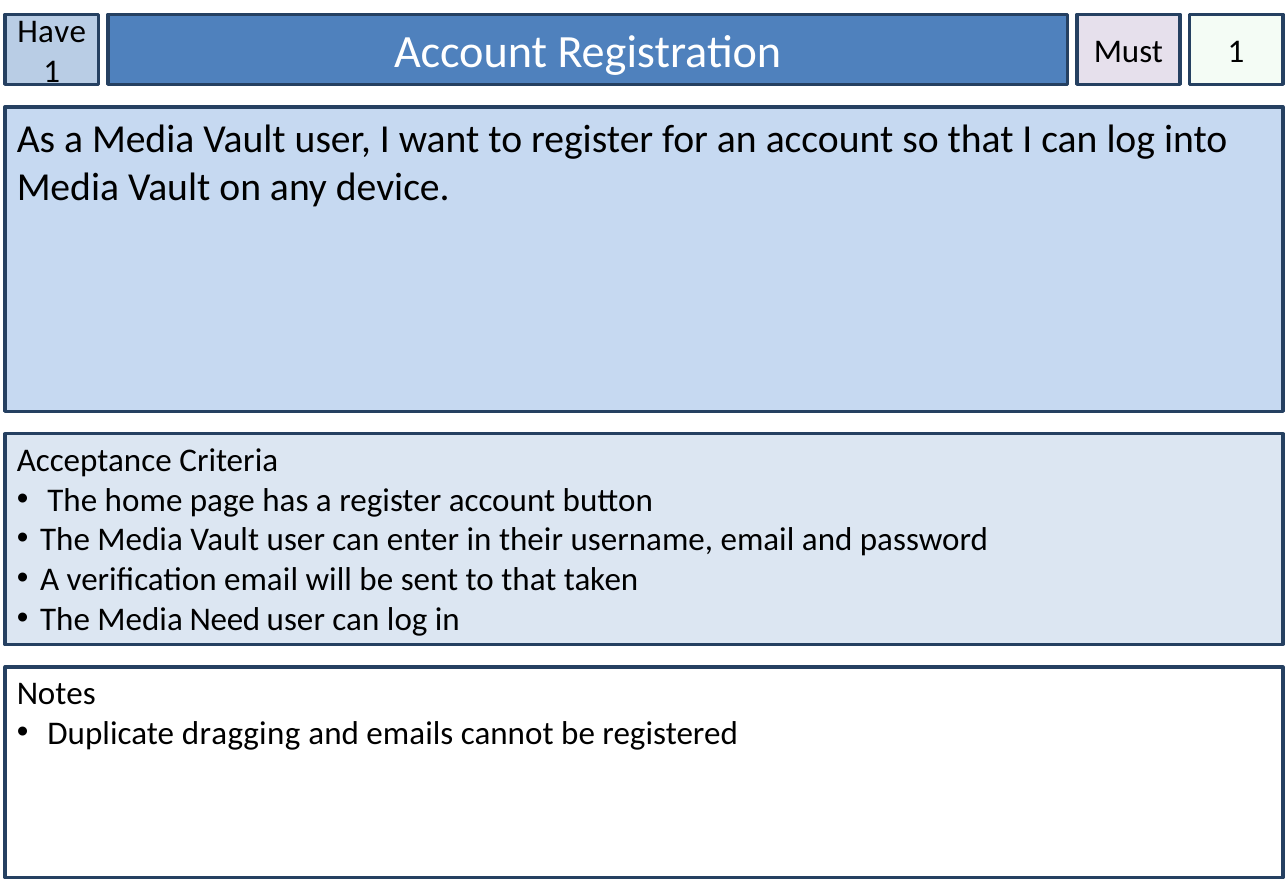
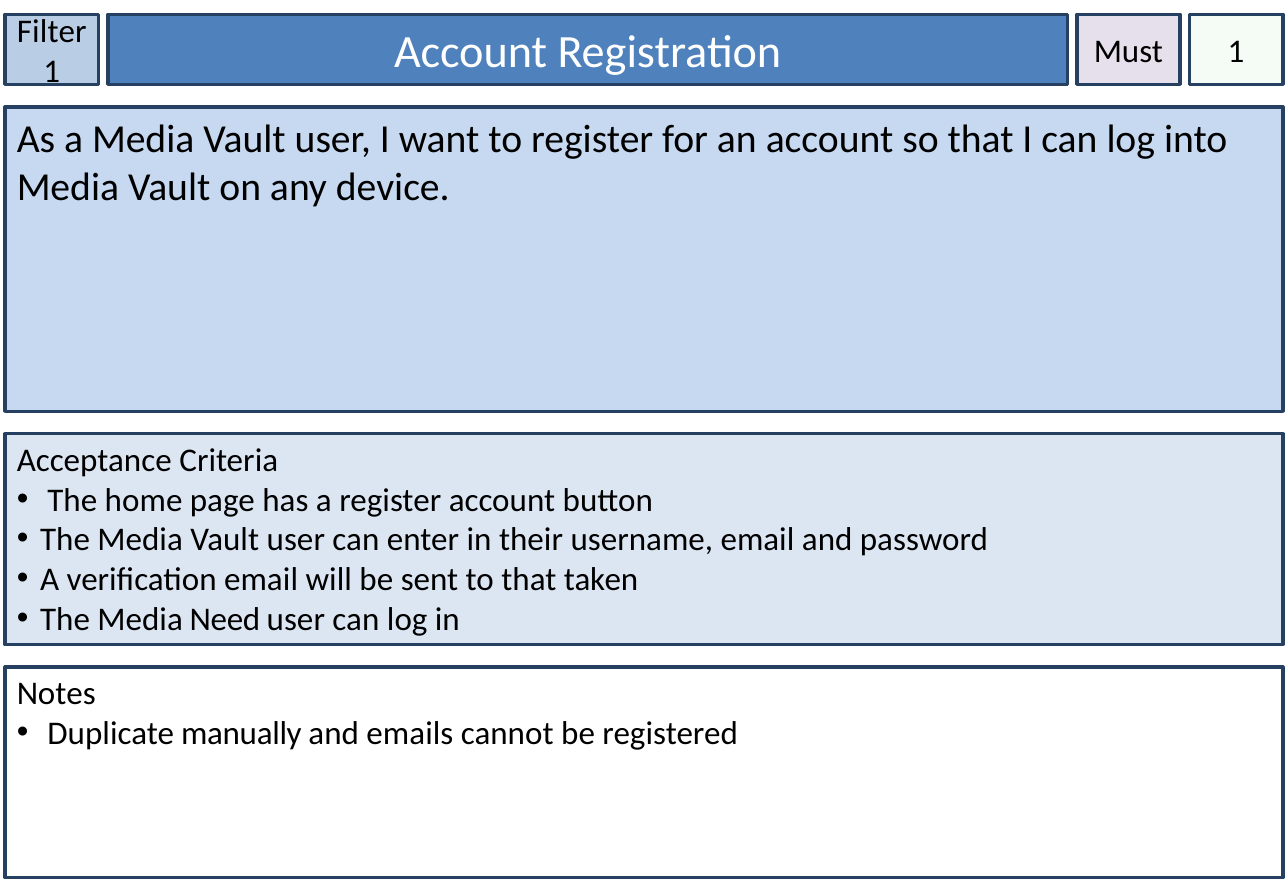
Have: Have -> Filter
dragging: dragging -> manually
